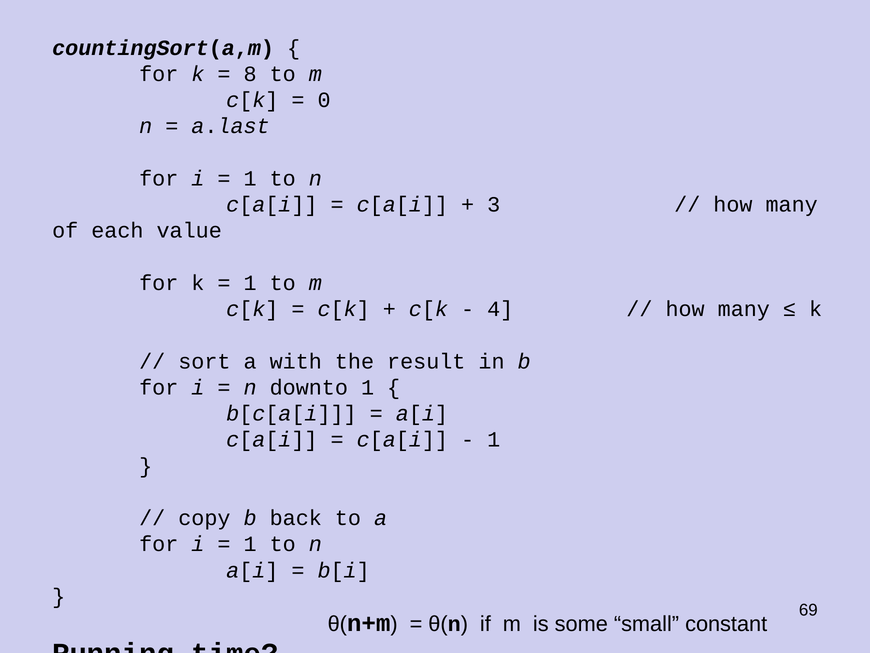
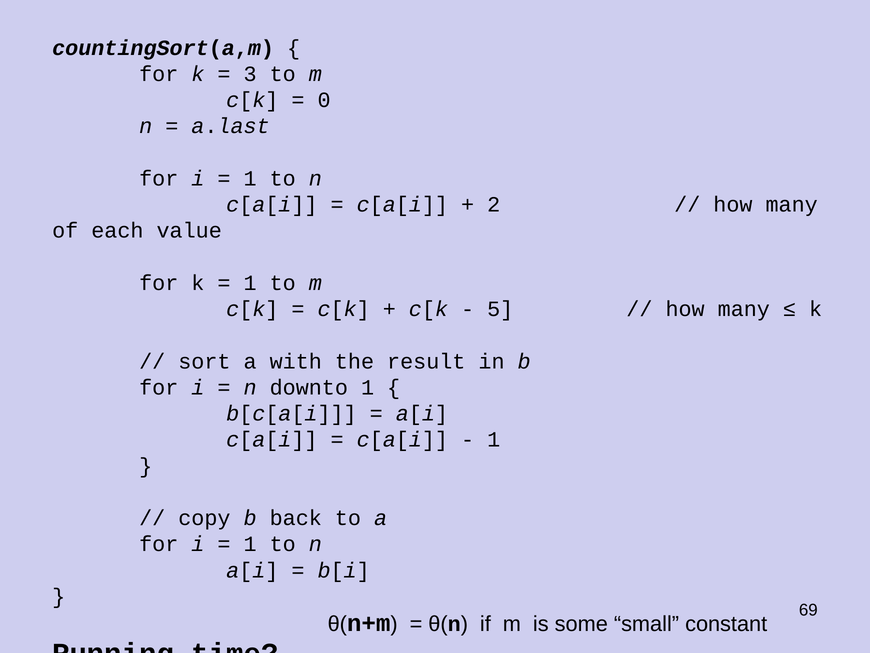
8: 8 -> 3
3: 3 -> 2
4: 4 -> 5
